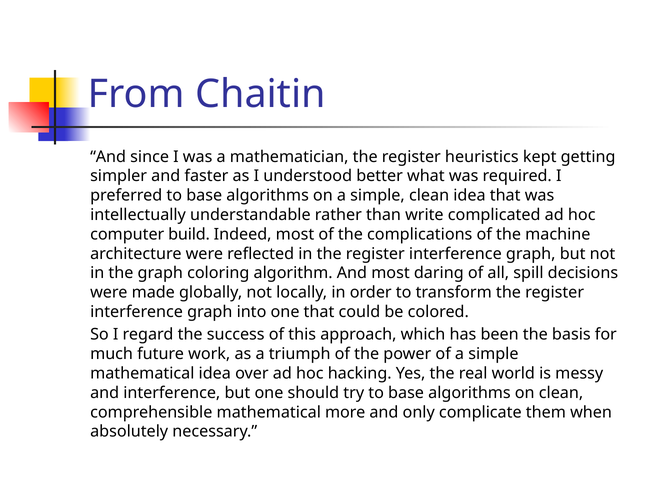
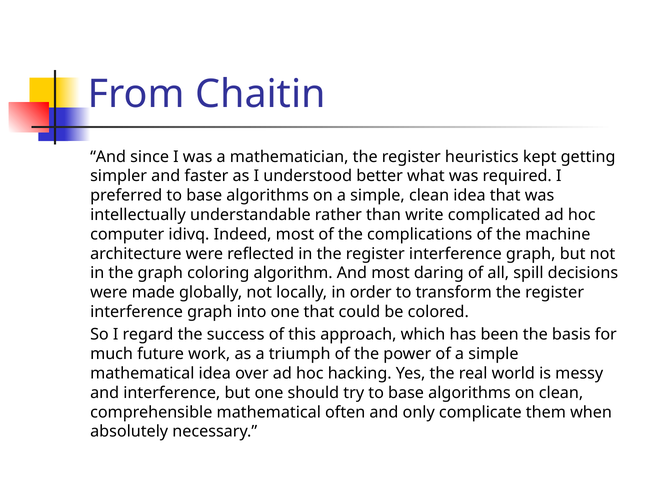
build: build -> idivq
more: more -> often
